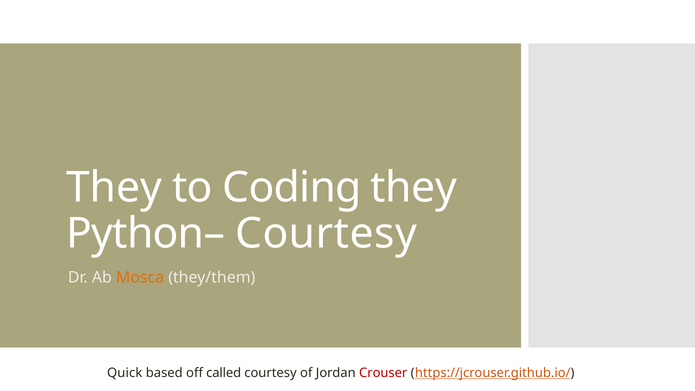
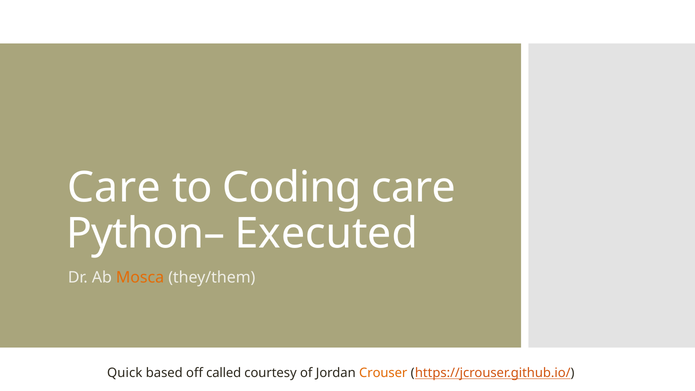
They at (114, 187): They -> Care
Coding they: they -> care
Python– Courtesy: Courtesy -> Executed
Crouser colour: red -> orange
